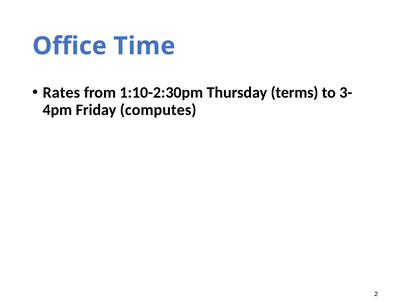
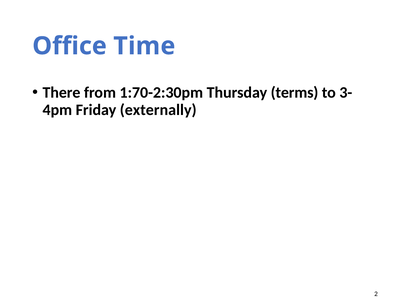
Rates: Rates -> There
1:10-2:30pm: 1:10-2:30pm -> 1:70-2:30pm
computes: computes -> externally
